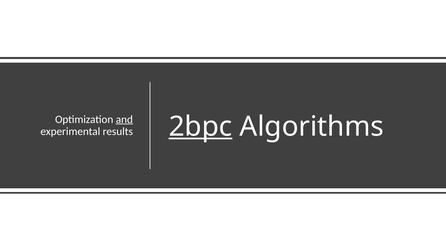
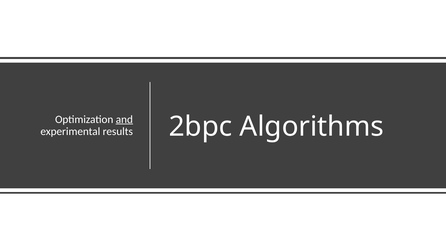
2bpc underline: present -> none
